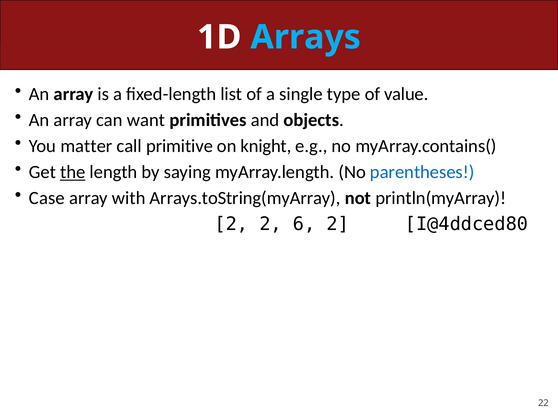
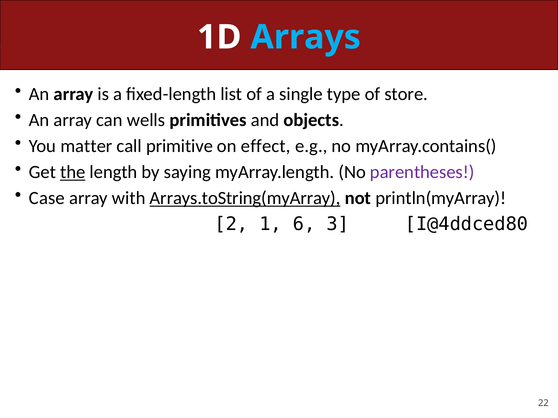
value: value -> store
want: want -> wells
knight: knight -> effect
parentheses colour: blue -> purple
Arrays.toString(myArray underline: none -> present
2 2: 2 -> 1
6 2: 2 -> 3
